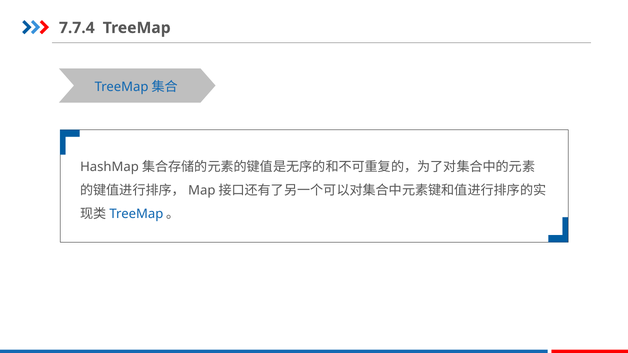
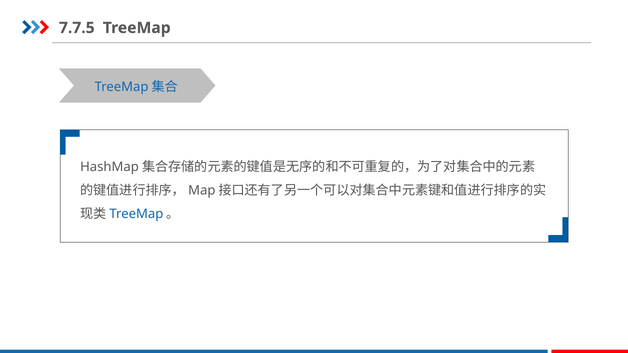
7.7.4: 7.7.4 -> 7.7.5
